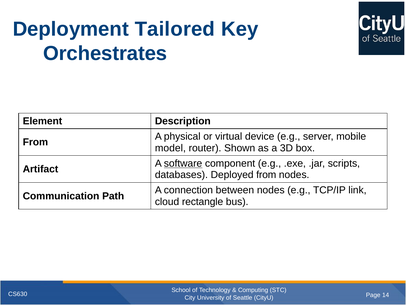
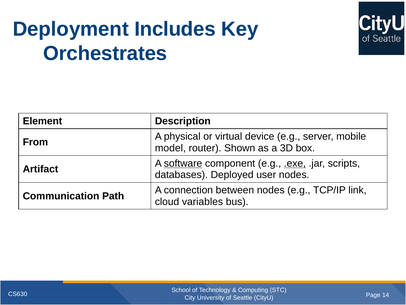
Tailored: Tailored -> Includes
.exe underline: none -> present
Deployed from: from -> user
rectangle: rectangle -> variables
